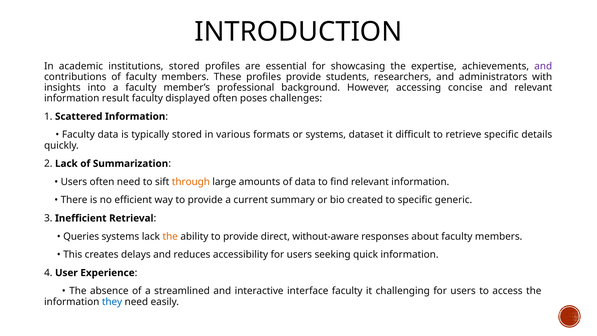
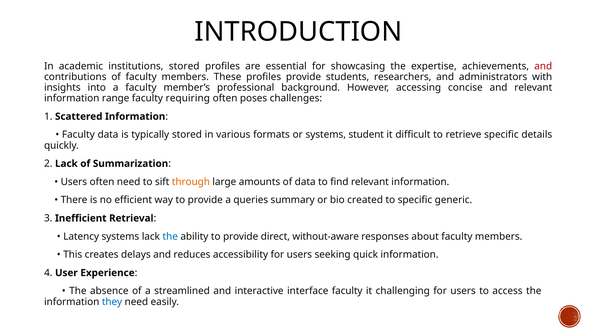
and at (543, 66) colour: purple -> red
result: result -> range
displayed: displayed -> requiring
dataset: dataset -> student
current: current -> queries
Queries: Queries -> Latency
the at (170, 236) colour: orange -> blue
